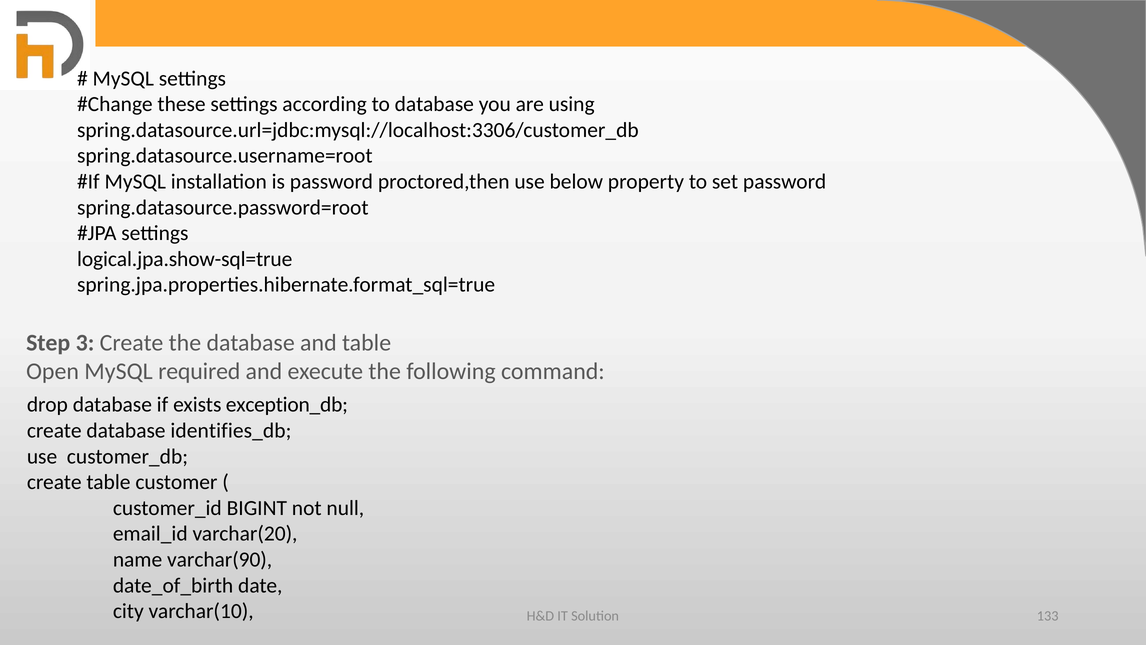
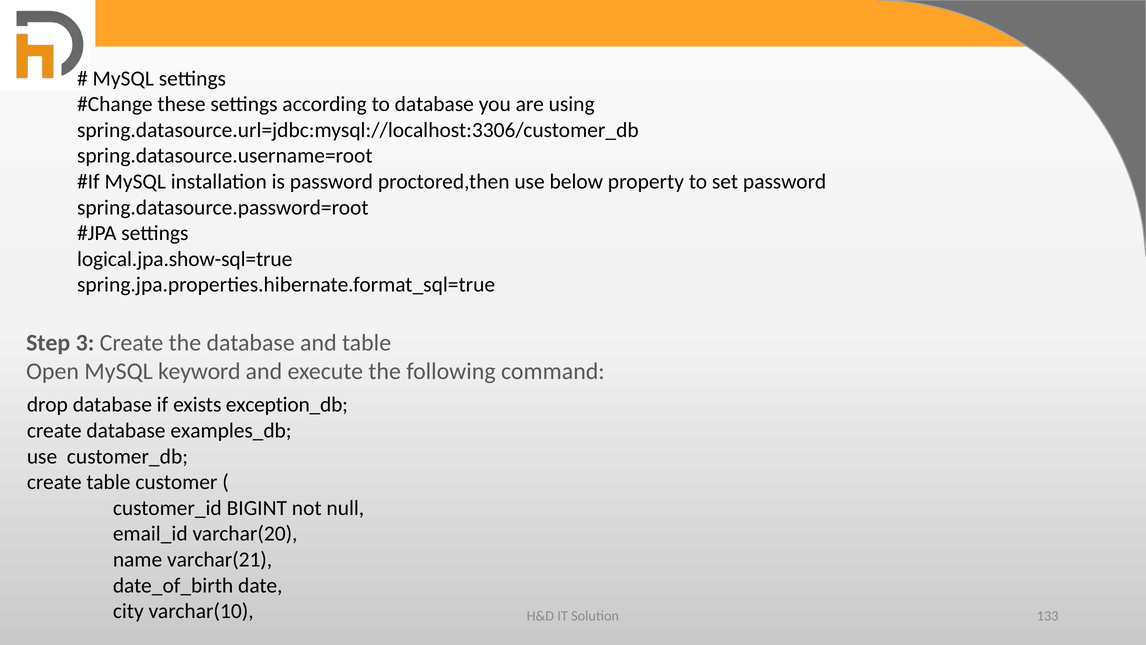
required: required -> keyword
identifies_db: identifies_db -> examples_db
varchar(90: varchar(90 -> varchar(21
